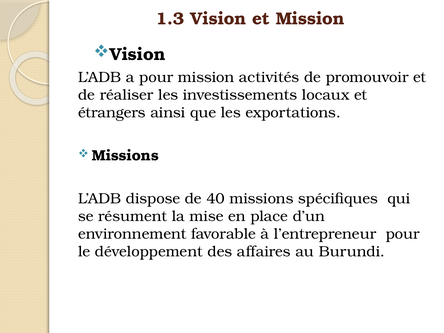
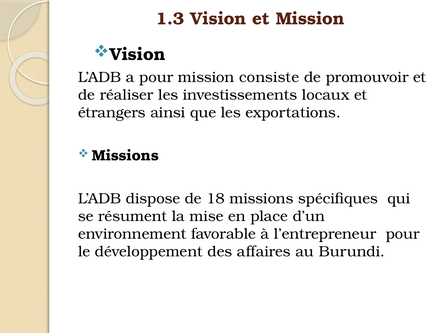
activités: activités -> consiste
40: 40 -> 18
